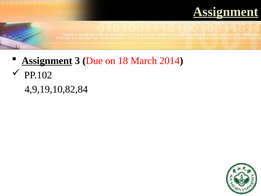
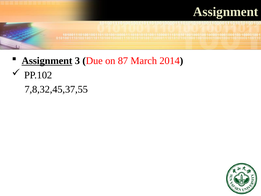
Assignment at (226, 12) underline: present -> none
18: 18 -> 87
4,9,19,10,82,84: 4,9,19,10,82,84 -> 7,8,32,45,37,55
